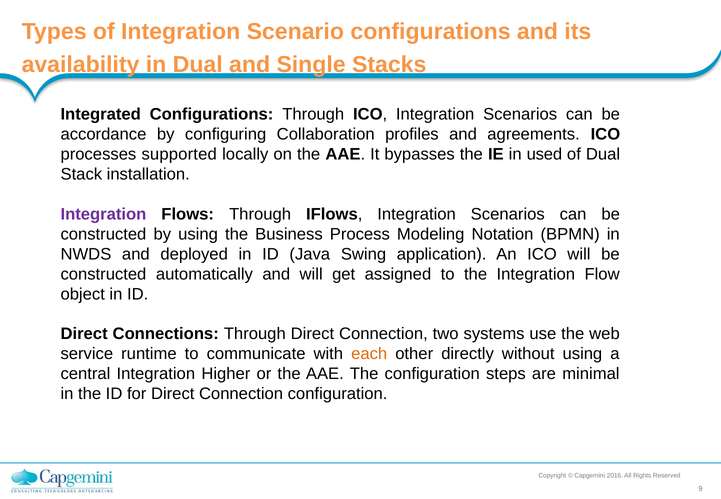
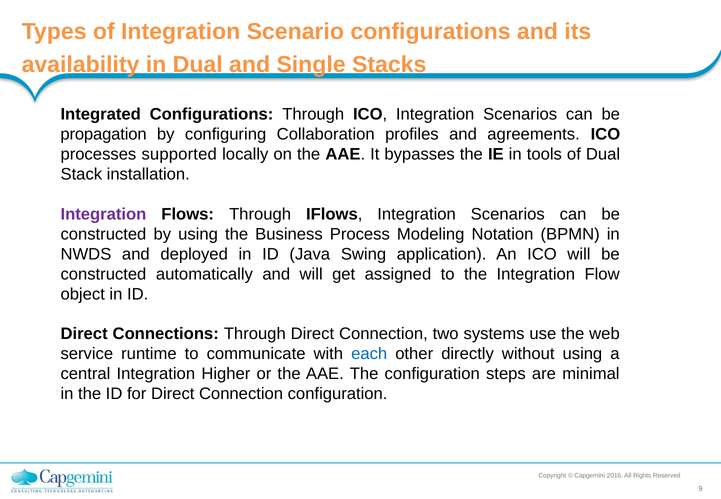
accordance: accordance -> propagation
used: used -> tools
each colour: orange -> blue
